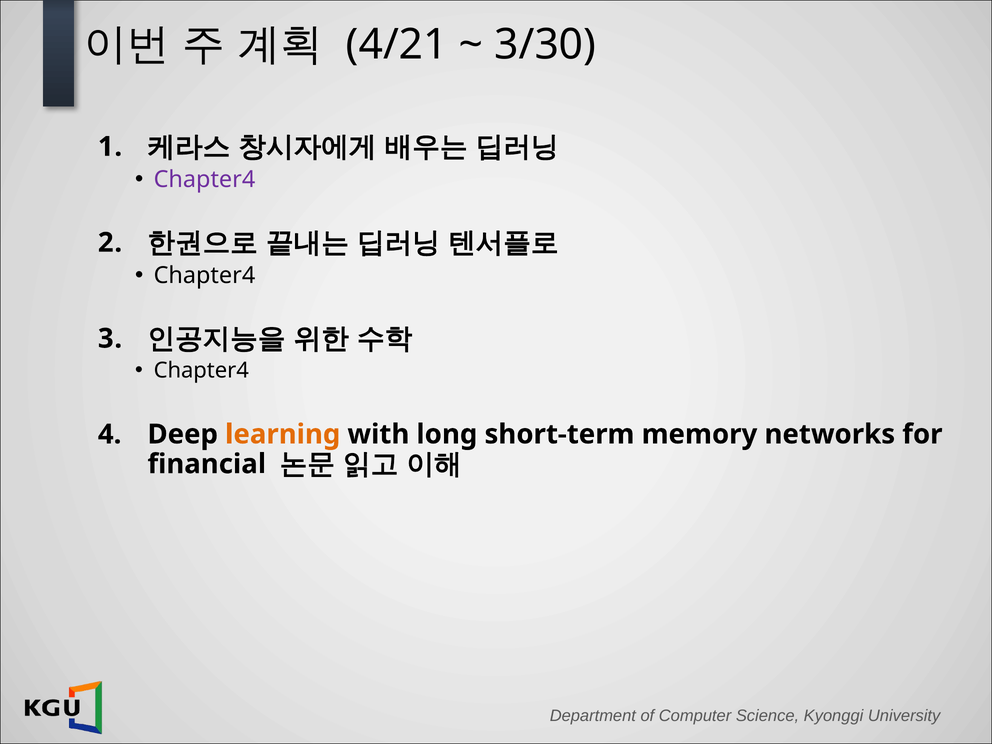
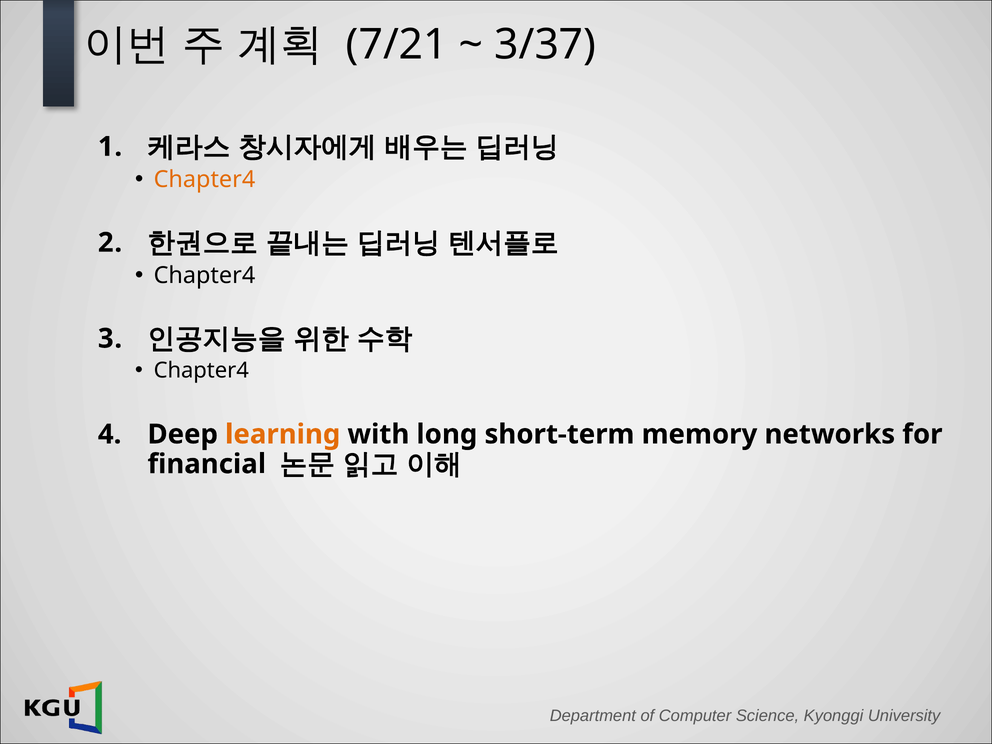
4/21: 4/21 -> 7/21
3/30: 3/30 -> 3/37
Chapter4 at (204, 179) colour: purple -> orange
